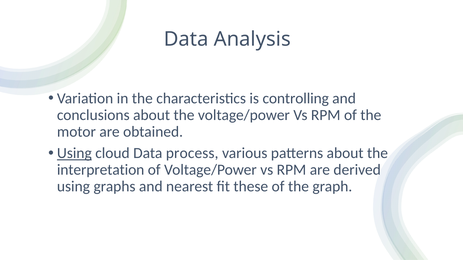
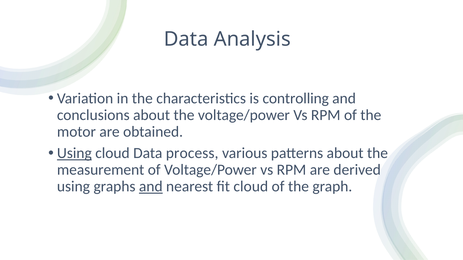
interpretation: interpretation -> measurement
and at (151, 187) underline: none -> present
fit these: these -> cloud
